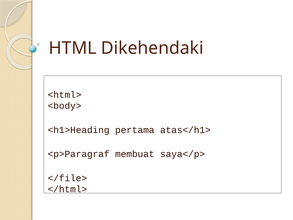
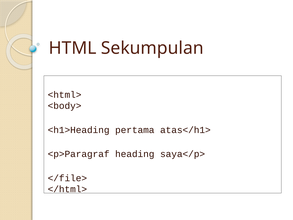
Dikehendaki: Dikehendaki -> Sekumpulan
membuat: membuat -> heading
